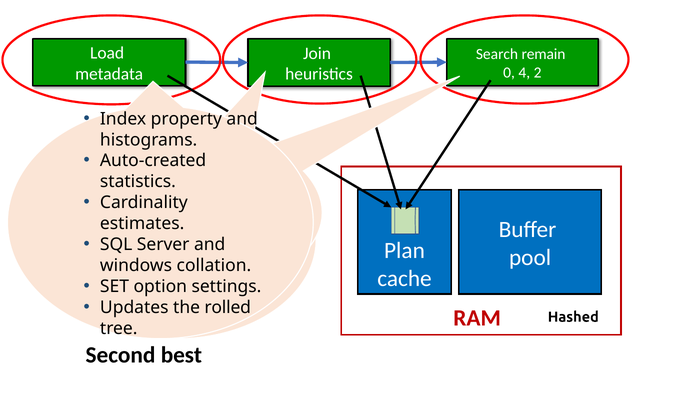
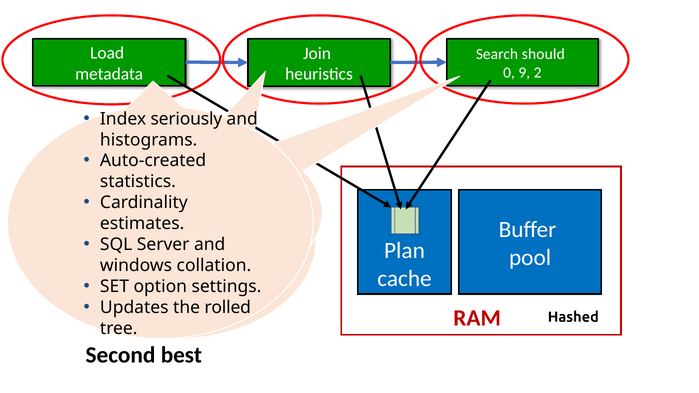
remain: remain -> should
4: 4 -> 9
property: property -> seriously
